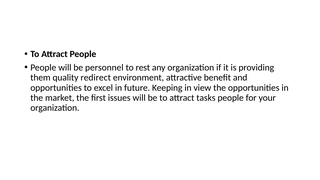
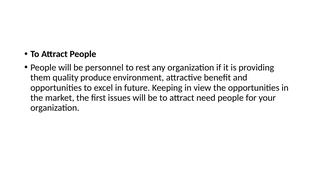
redirect: redirect -> produce
tasks: tasks -> need
